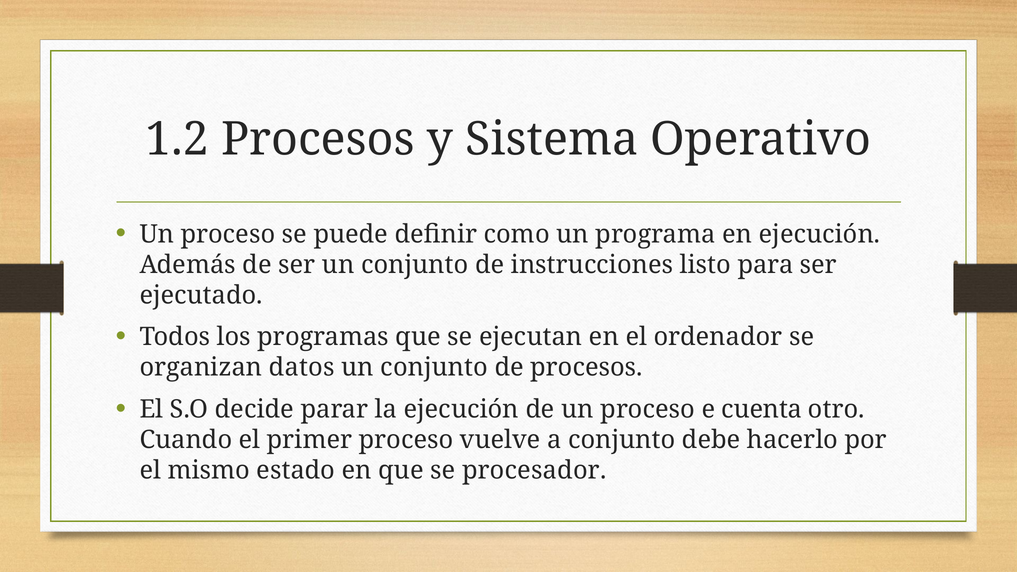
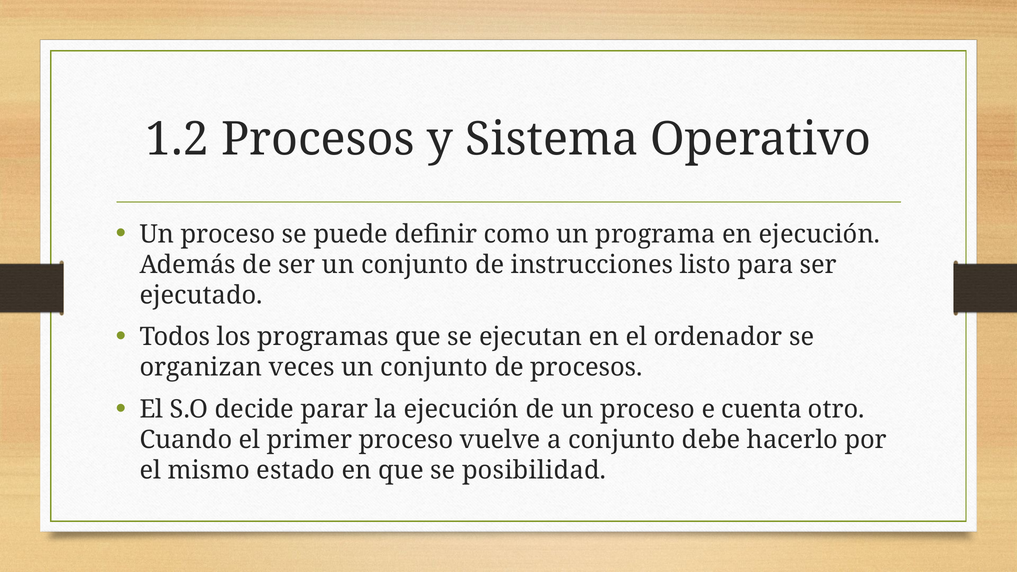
datos: datos -> veces
procesador: procesador -> posibilidad
